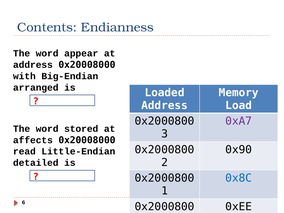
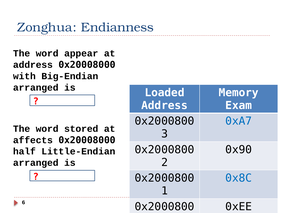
Contents: Contents -> Zonghua
Load: Load -> Exam
0xA7 colour: purple -> blue
read: read -> half
detailed at (36, 163): detailed -> arranged
